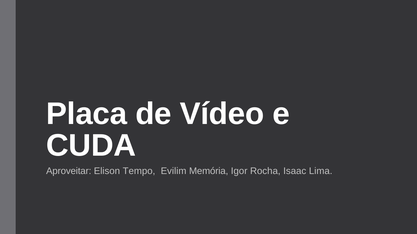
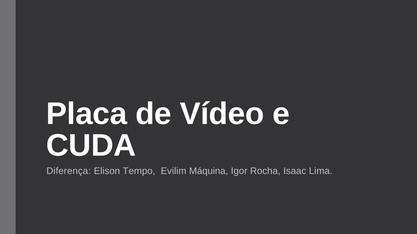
Aproveitar: Aproveitar -> Diferença
Memória: Memória -> Máquina
